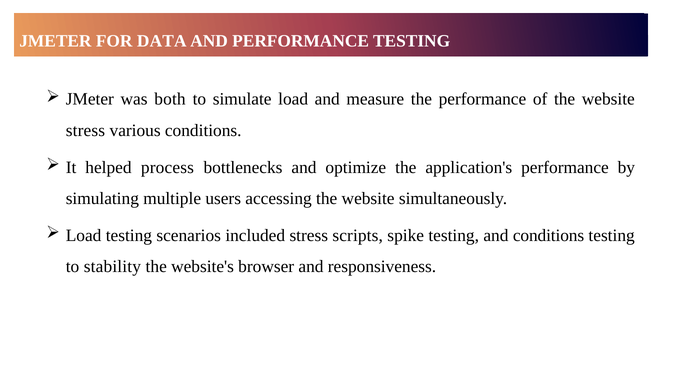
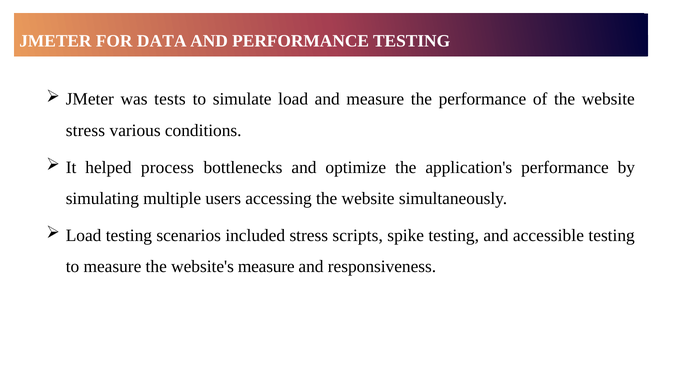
both: both -> tests
and conditions: conditions -> accessible
to stability: stability -> measure
website's browser: browser -> measure
